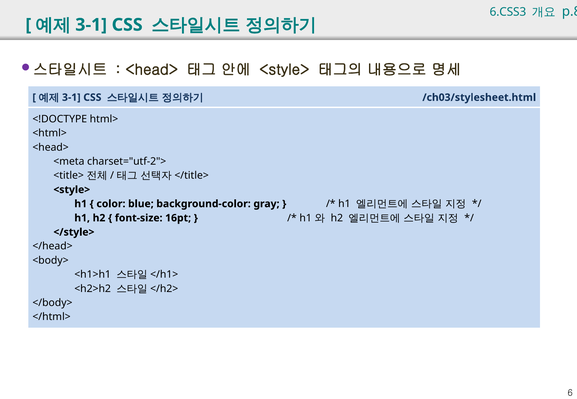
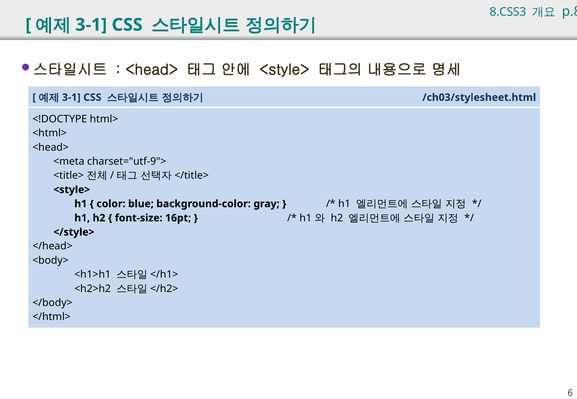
6.CSS3: 6.CSS3 -> 8.CSS3
charset="utf-2">: charset="utf-2"> -> charset="utf-9">
